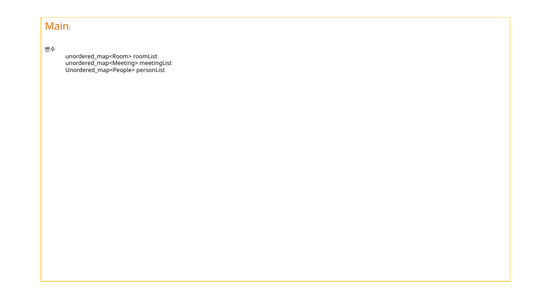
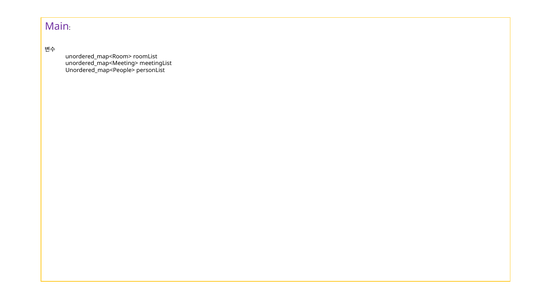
Main colour: orange -> purple
